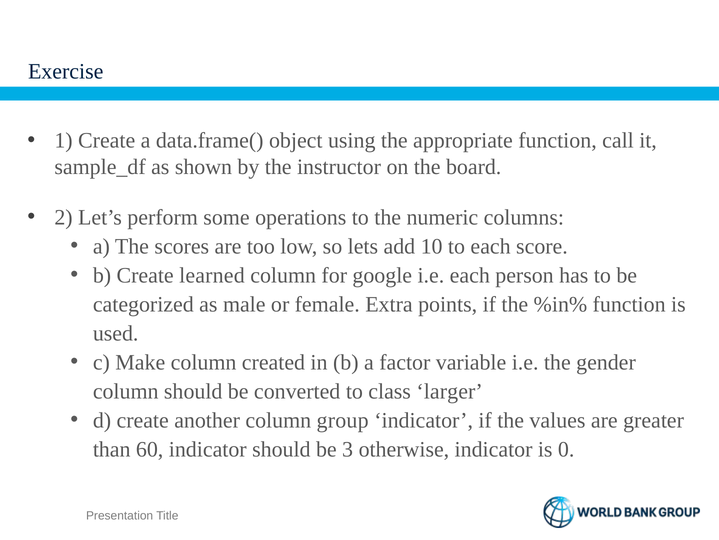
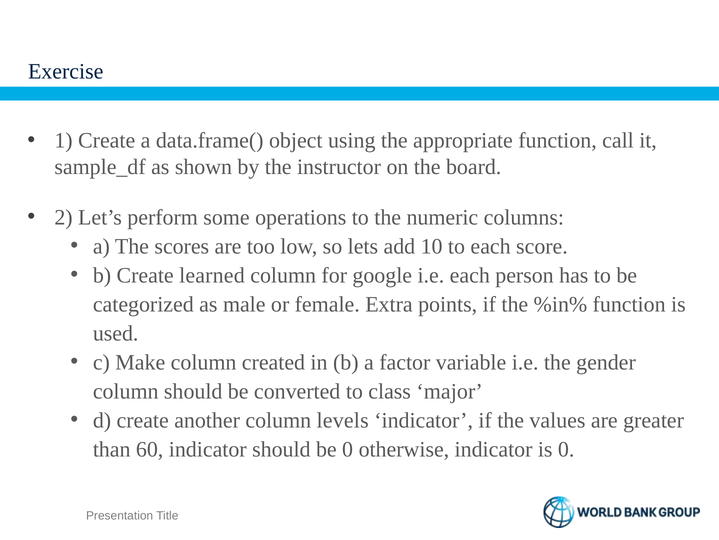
larger: larger -> major
group: group -> levels
be 3: 3 -> 0
